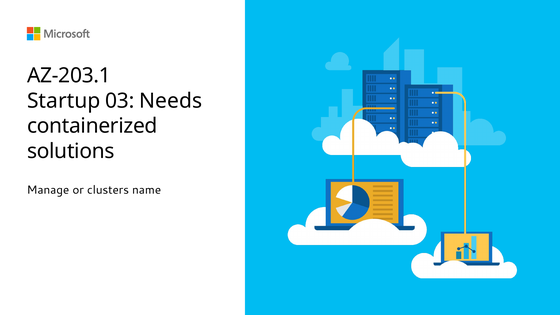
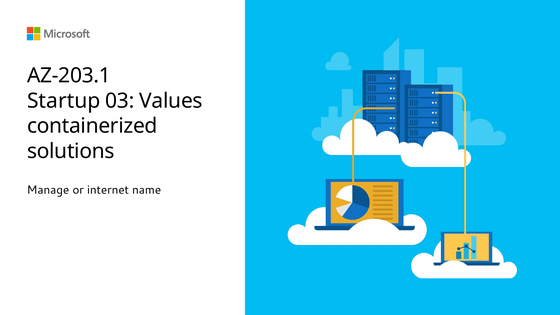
Needs: Needs -> Values
clusters: clusters -> internet
